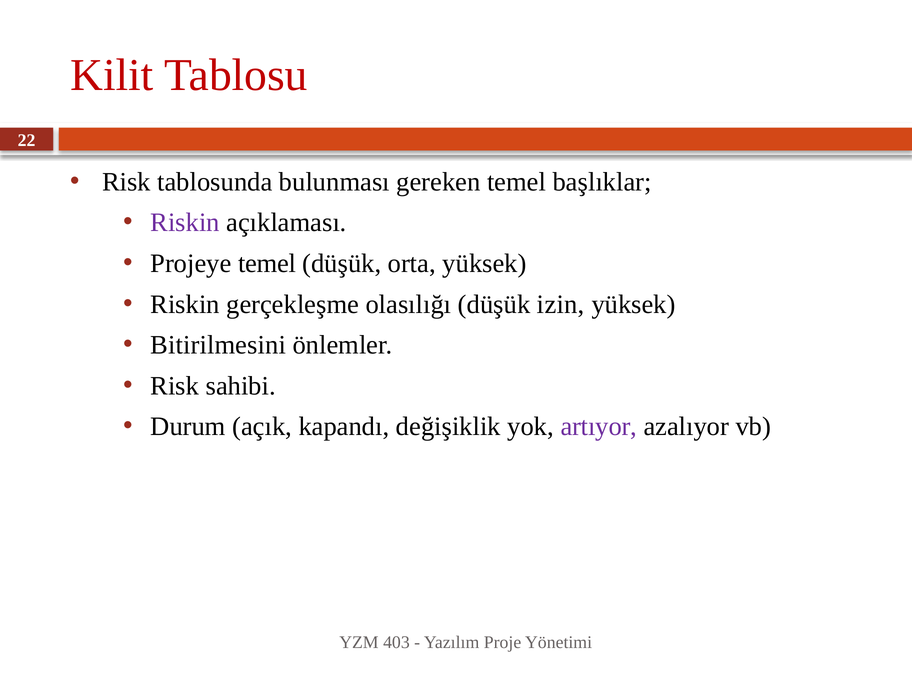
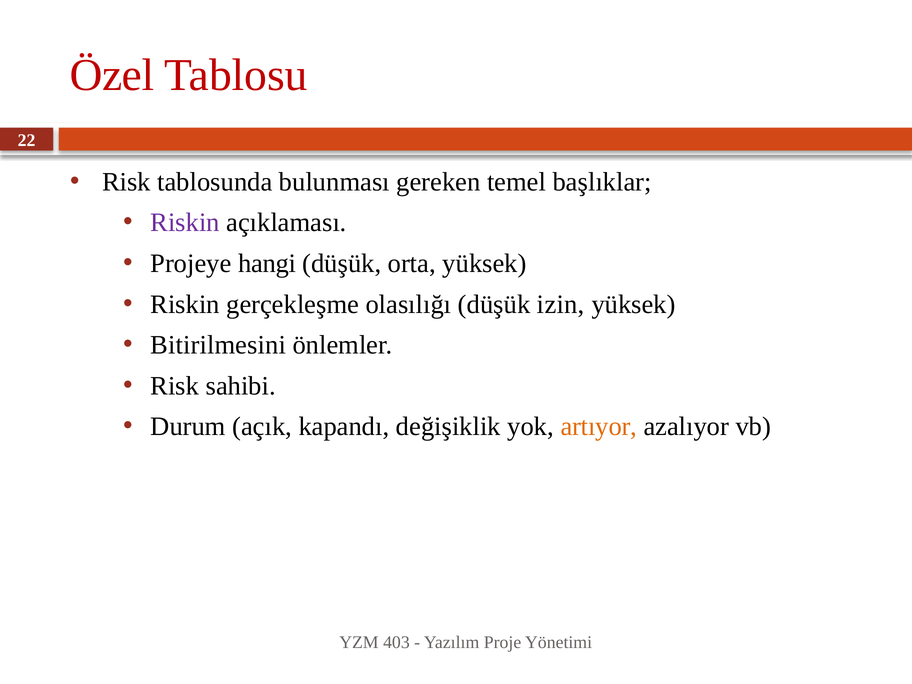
Kilit: Kilit -> Özel
Projeye temel: temel -> hangi
artıyor colour: purple -> orange
